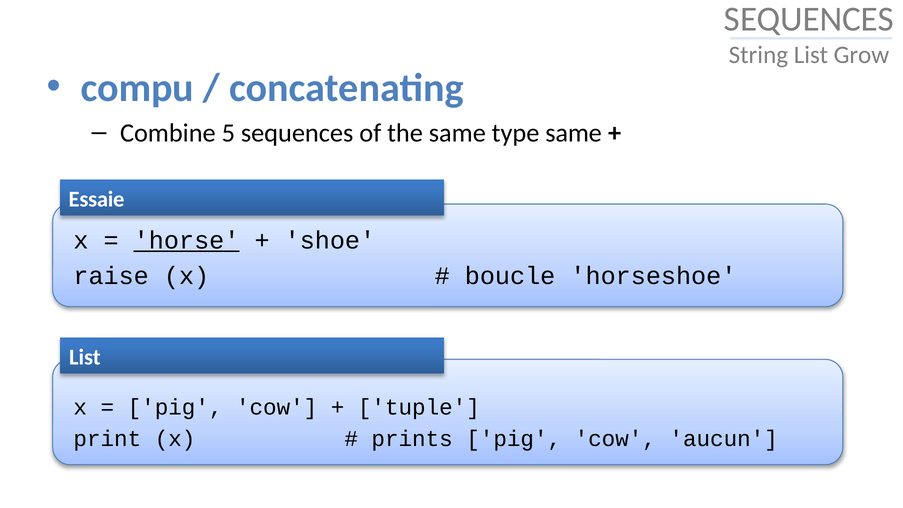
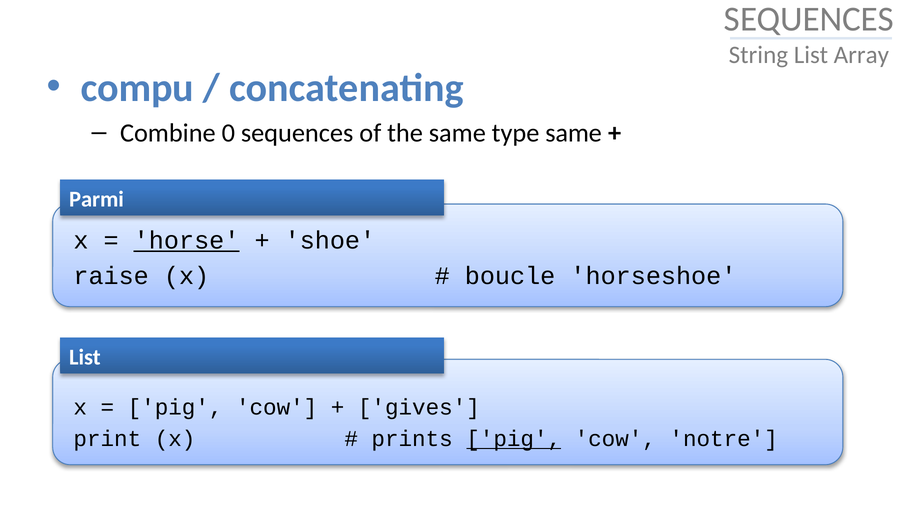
Grow: Grow -> Array
5: 5 -> 0
Essaie: Essaie -> Parmi
tuple: tuple -> gives
pig at (514, 439) underline: none -> present
aucun: aucun -> notre
